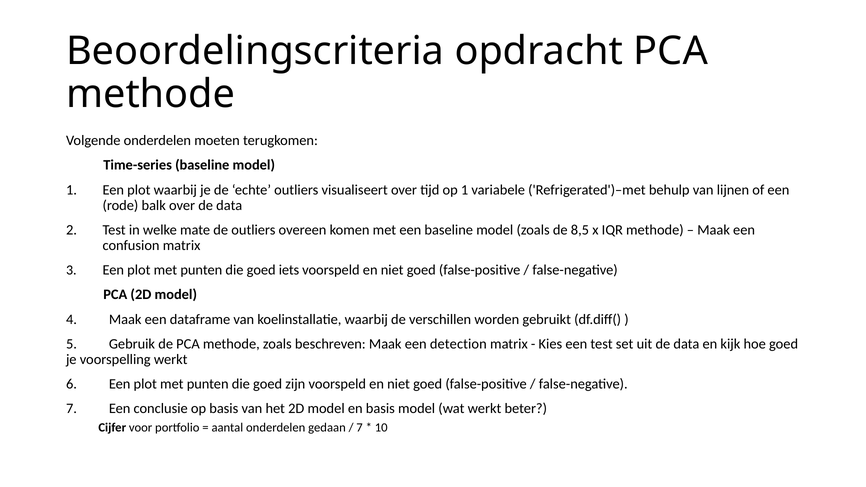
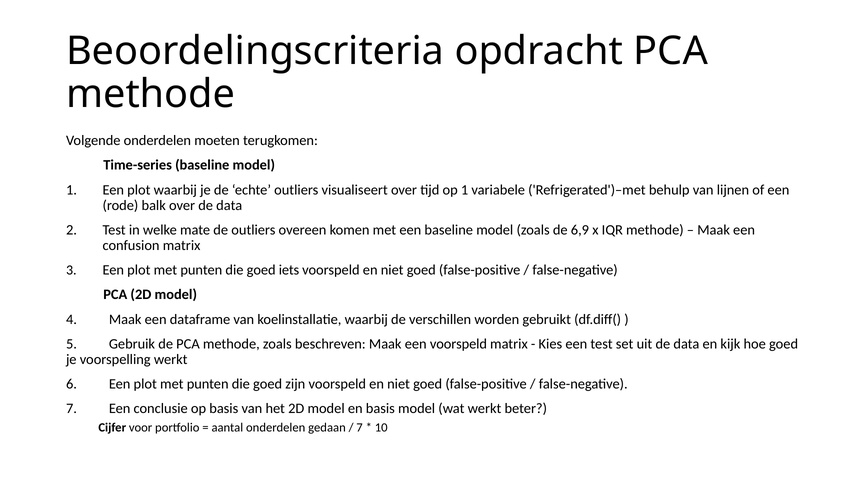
8,5: 8,5 -> 6,9
een detection: detection -> voorspeld
